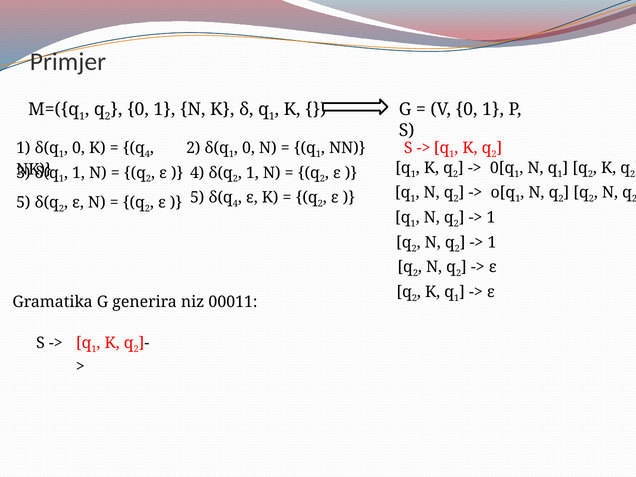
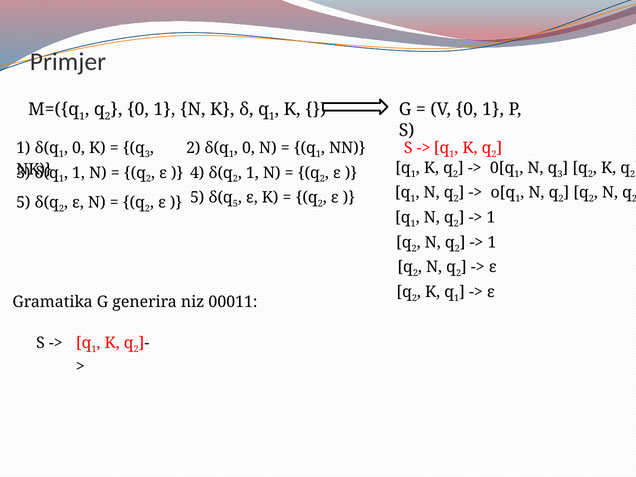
4 at (147, 154): 4 -> 3
1 at (560, 174): 1 -> 3
4 at (235, 204): 4 -> 5
